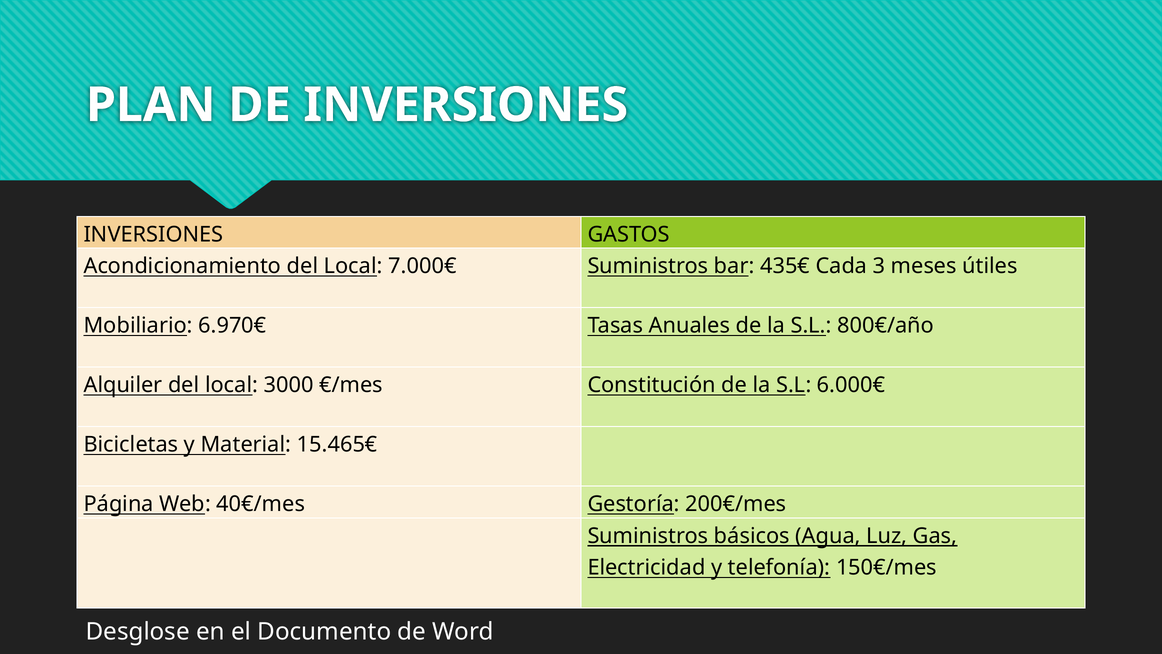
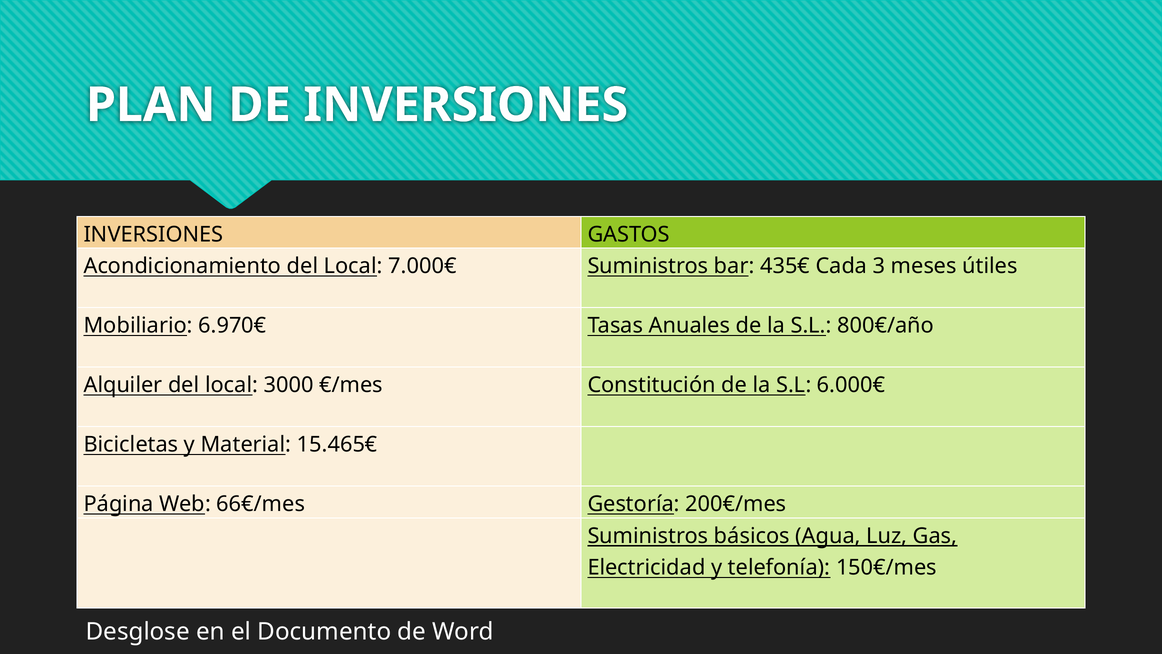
40€/mes: 40€/mes -> 66€/mes
